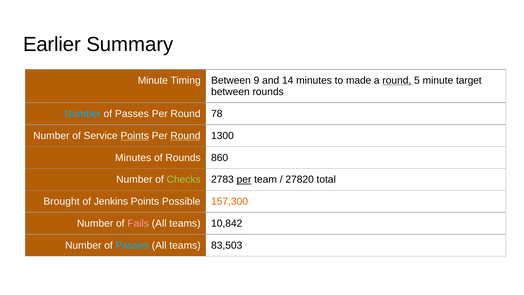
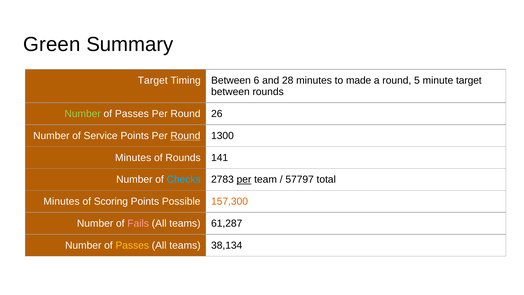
Earlier: Earlier -> Green
Minute at (153, 80): Minute -> Target
9: 9 -> 6
14: 14 -> 28
round at (397, 80) underline: present -> none
Number at (83, 114) colour: light blue -> light green
78: 78 -> 26
Points at (135, 136) underline: present -> none
860: 860 -> 141
Checks colour: light green -> light blue
27820: 27820 -> 57797
Brought at (62, 201): Brought -> Minutes
Jenkins: Jenkins -> Scoring
10,842: 10,842 -> 61,287
Passes at (132, 245) colour: light blue -> yellow
83,503: 83,503 -> 38,134
